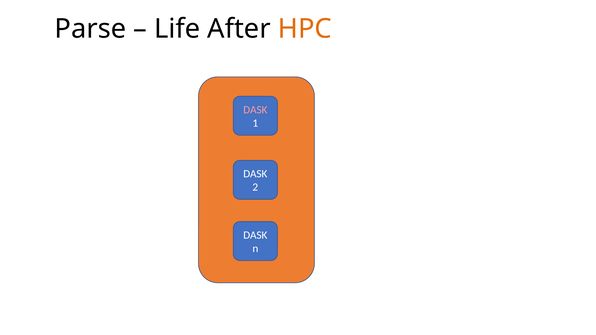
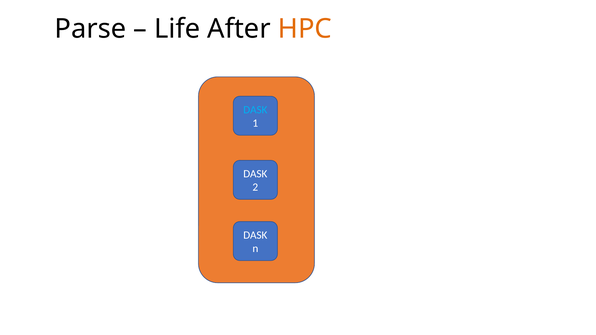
DASK at (255, 110) colour: pink -> light blue
